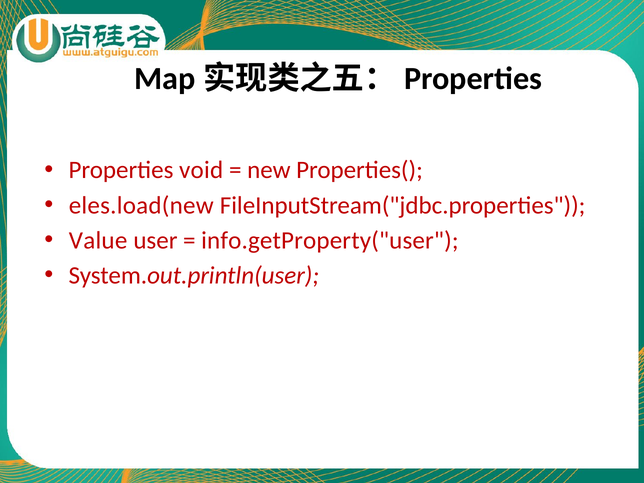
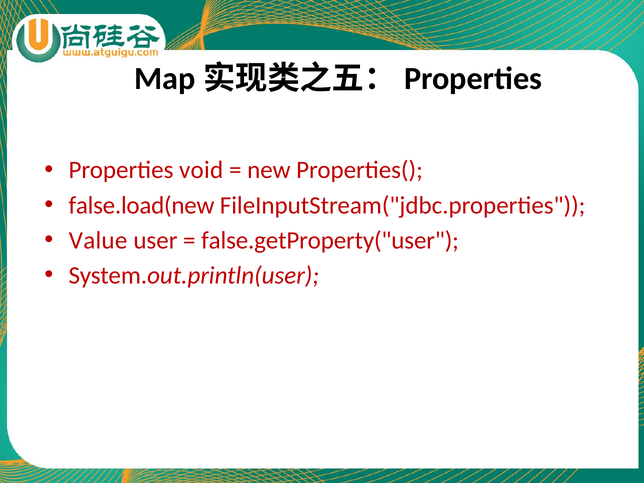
eles.load(new: eles.load(new -> false.load(new
info.getProperty("user: info.getProperty("user -> false.getProperty("user
